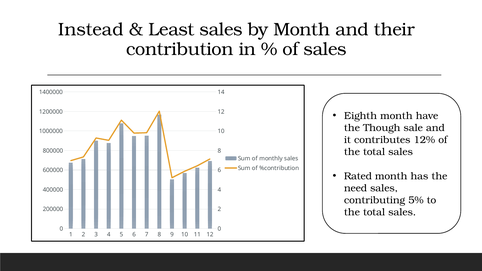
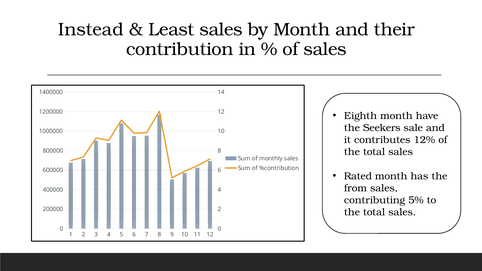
Though: Though -> Seekers
need: need -> from
